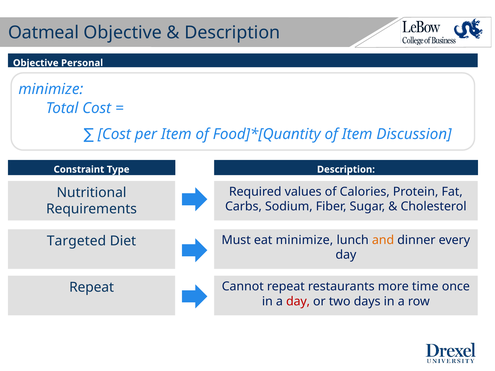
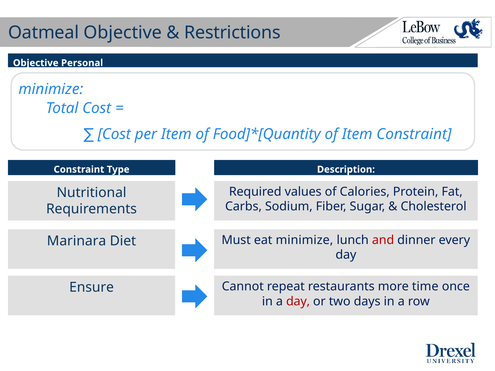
Description at (232, 33): Description -> Restrictions
Item Discussion: Discussion -> Constraint
and colour: orange -> red
Targeted: Targeted -> Marinara
Repeat at (92, 288): Repeat -> Ensure
